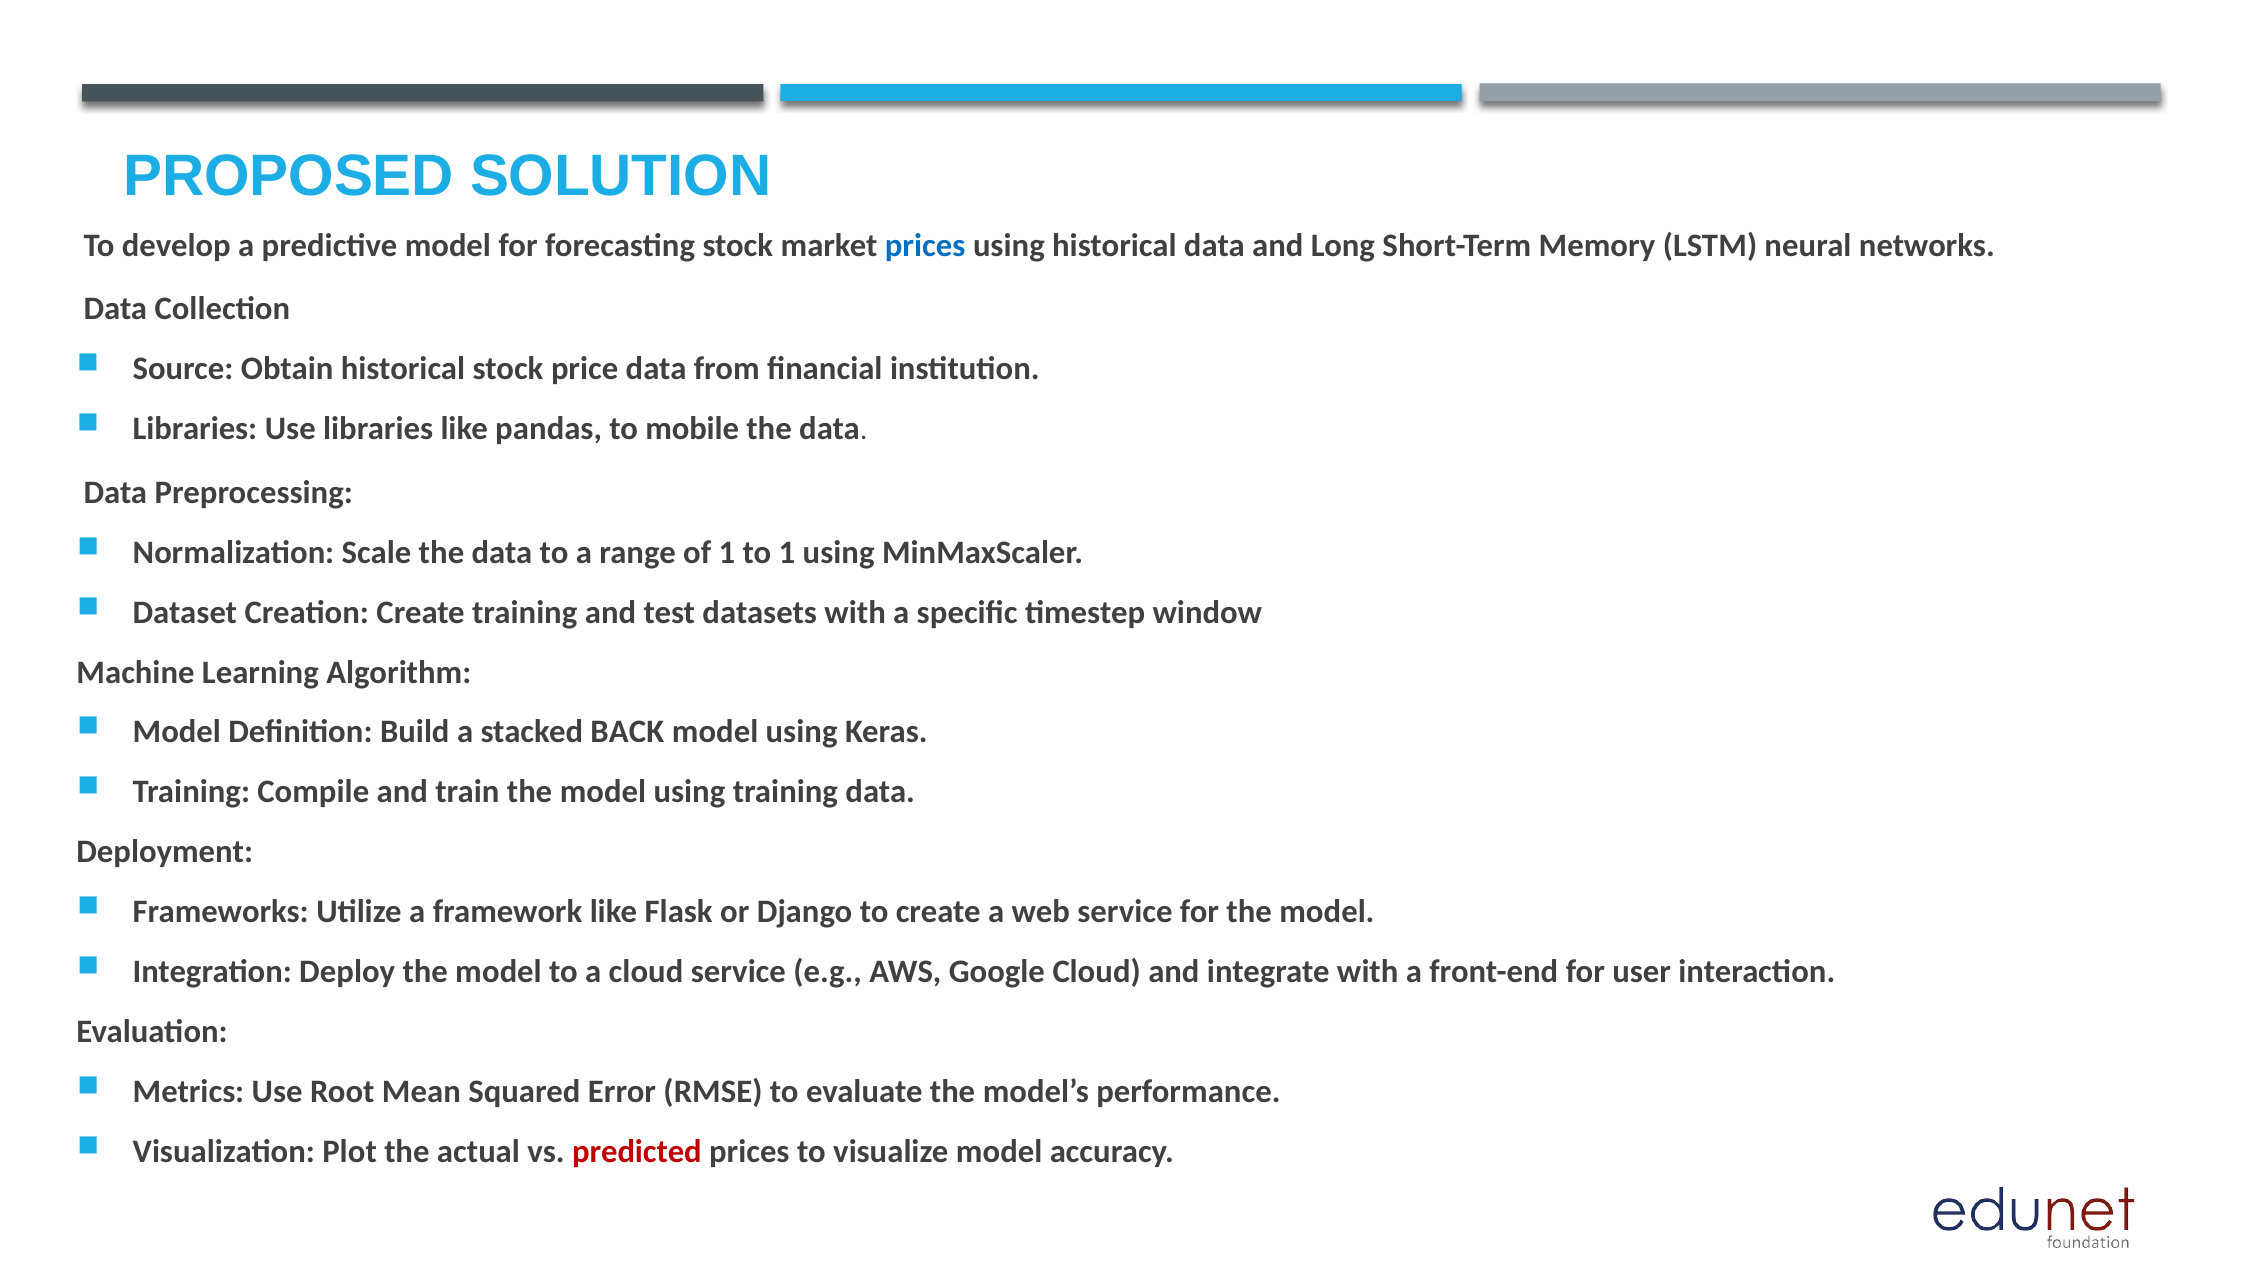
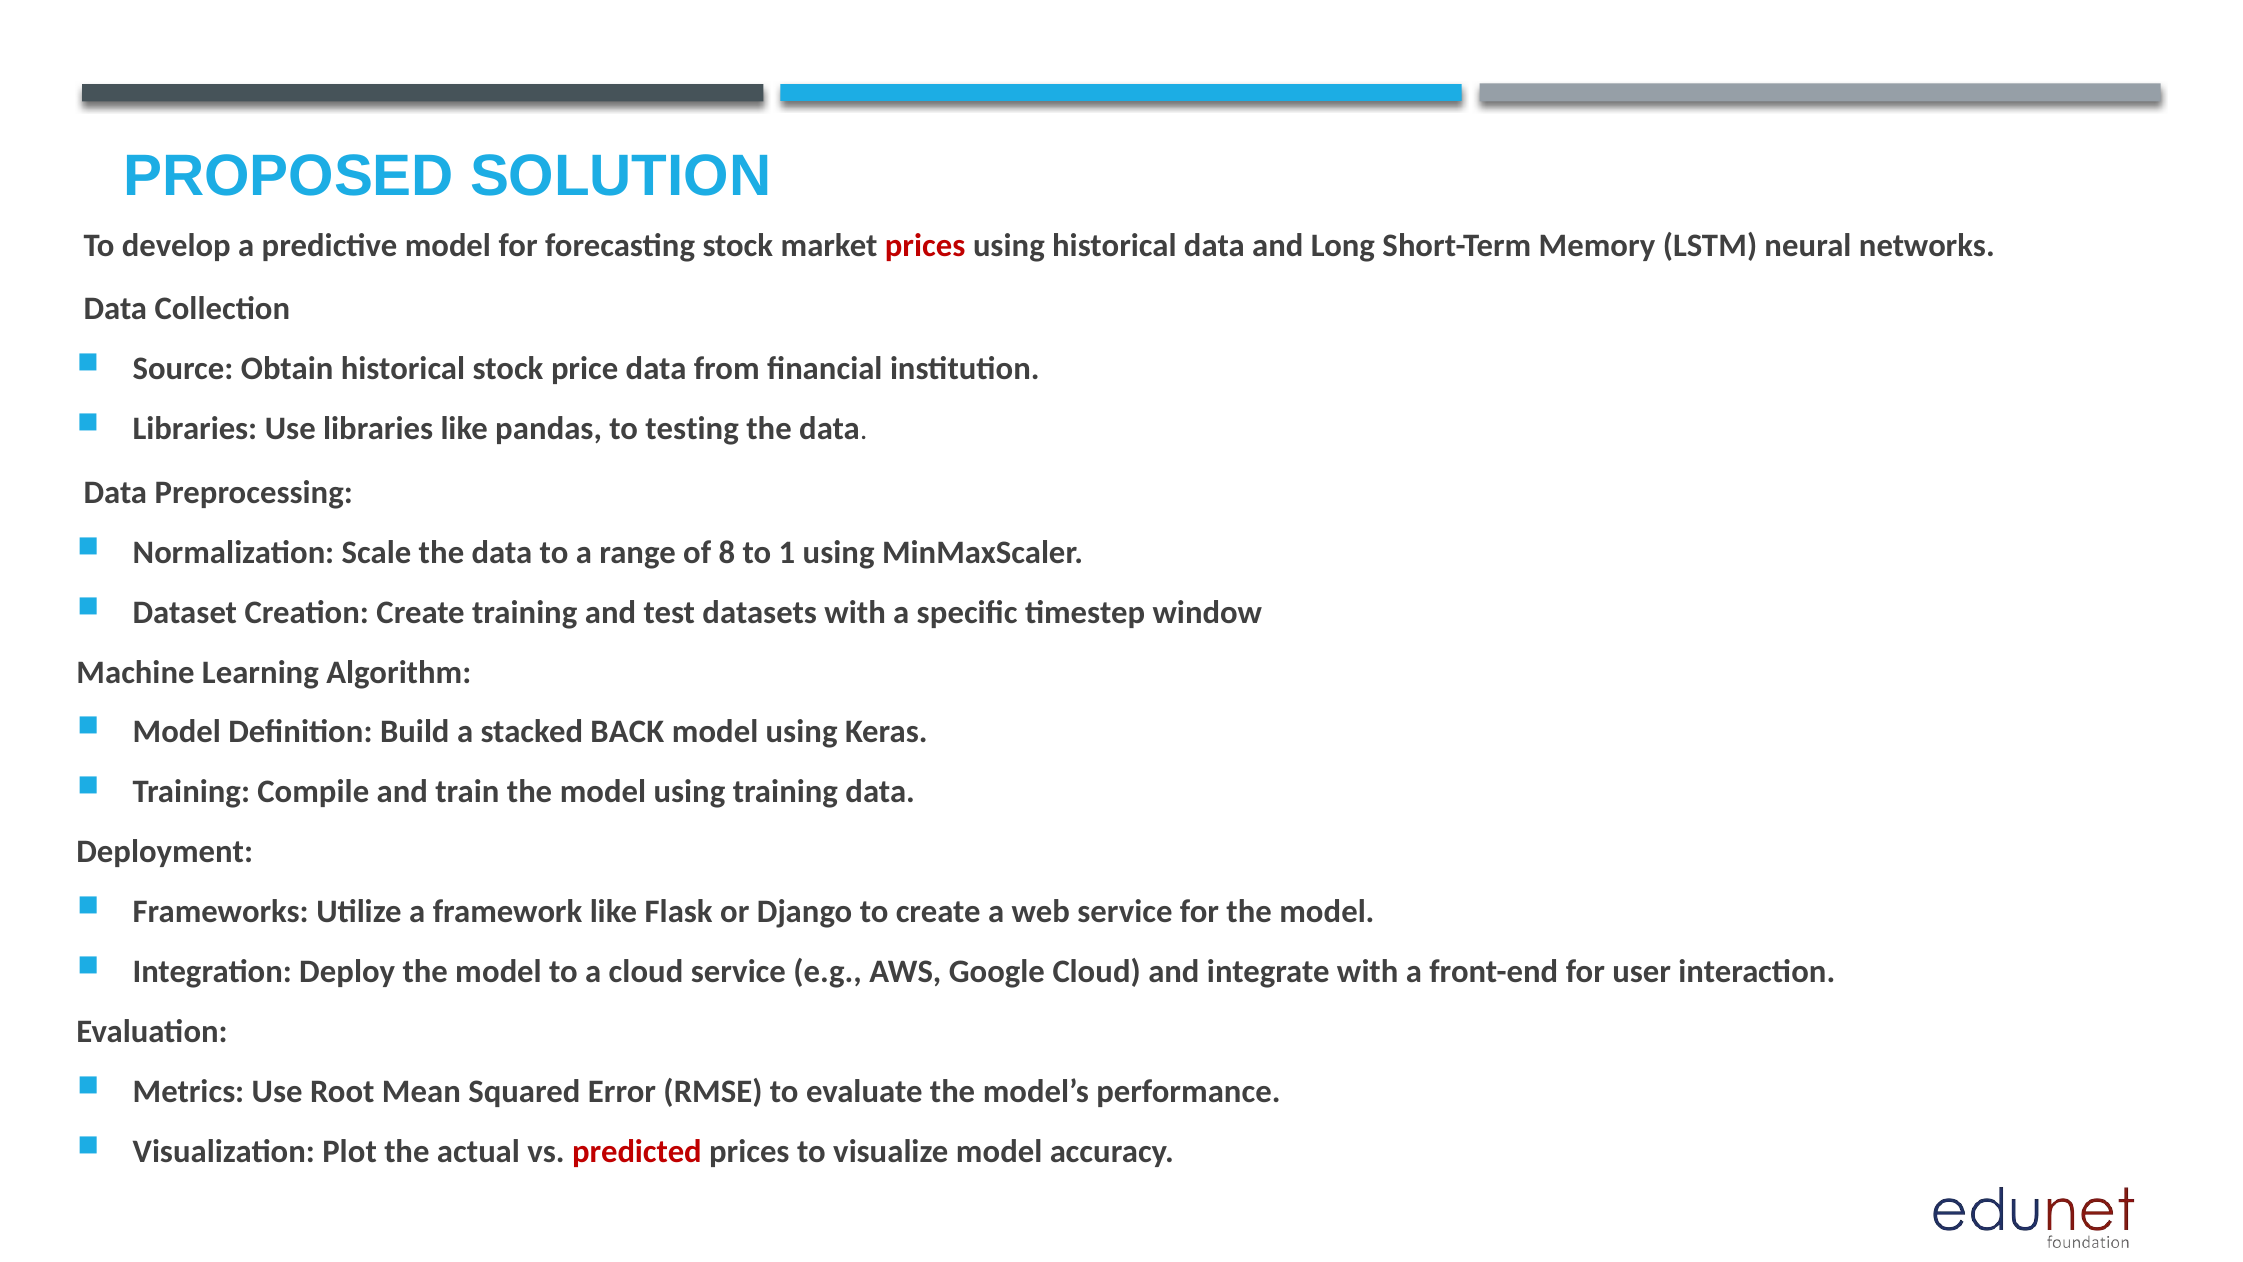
prices at (925, 245) colour: blue -> red
mobile: mobile -> testing
of 1: 1 -> 8
